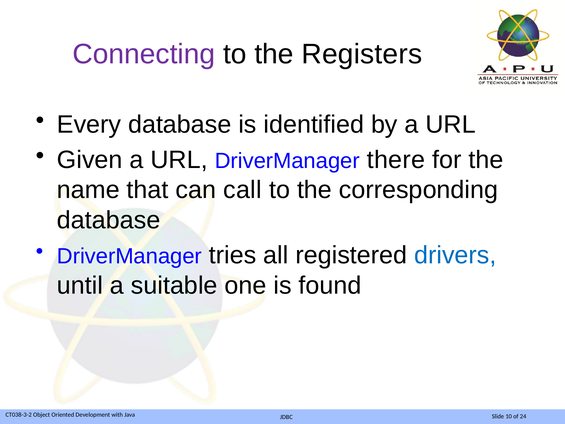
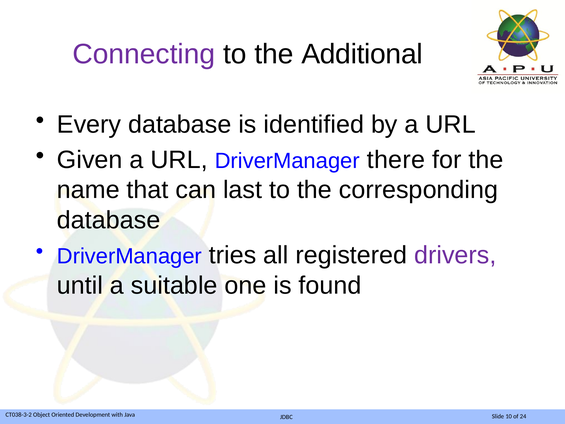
Registers: Registers -> Additional
call: call -> last
drivers colour: blue -> purple
